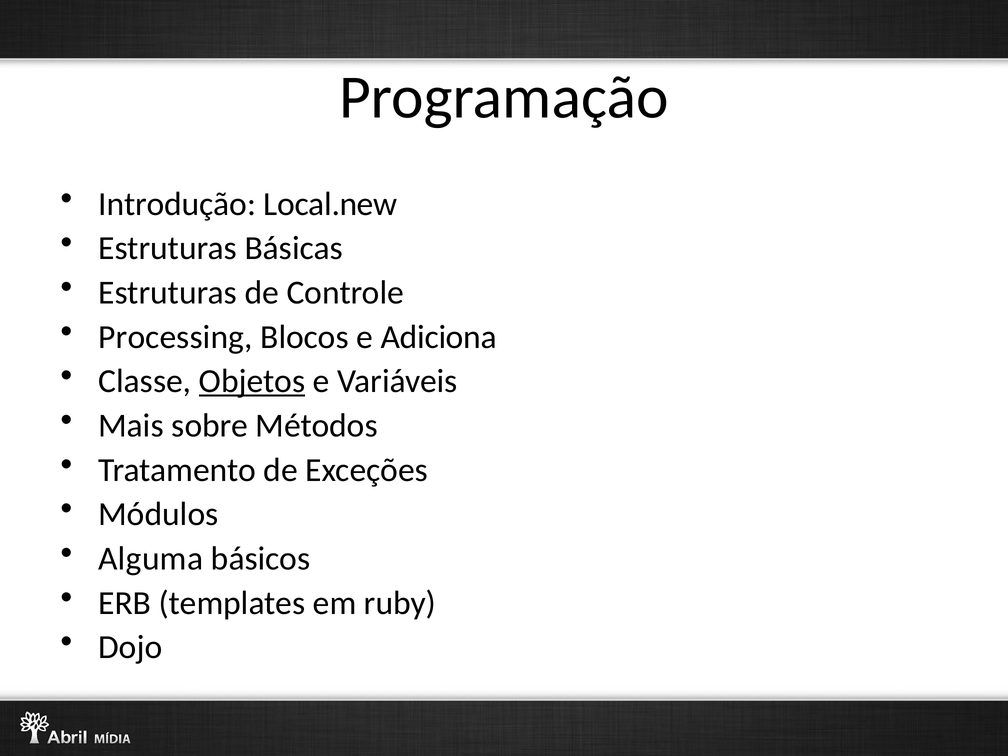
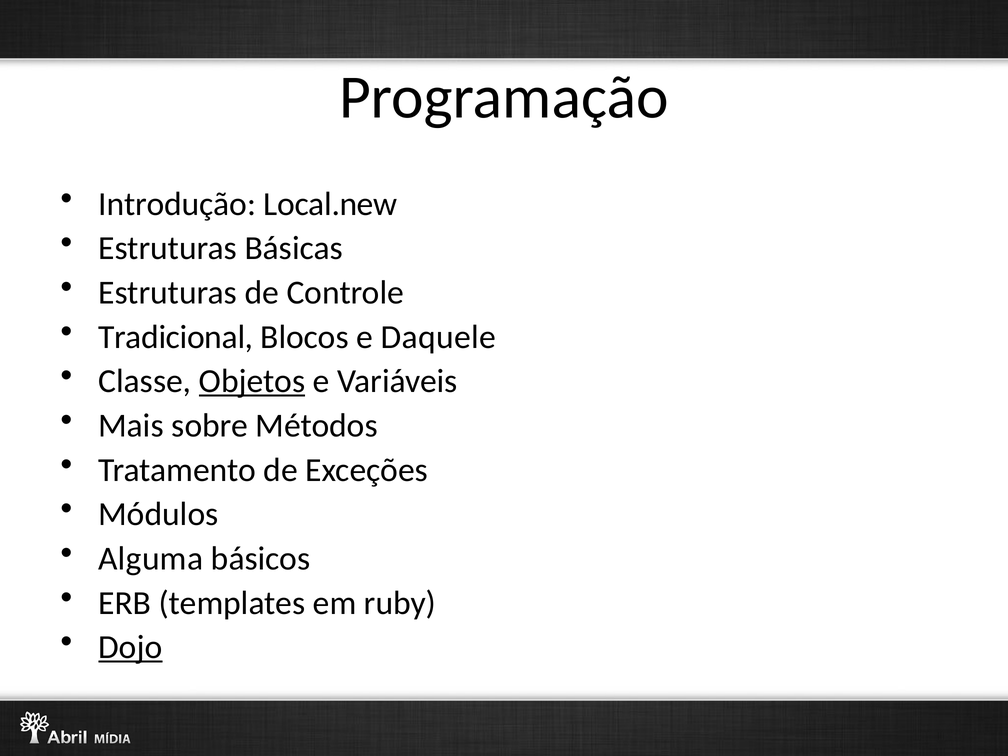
Processing: Processing -> Tradicional
Adiciona: Adiciona -> Daquele
Dojo underline: none -> present
